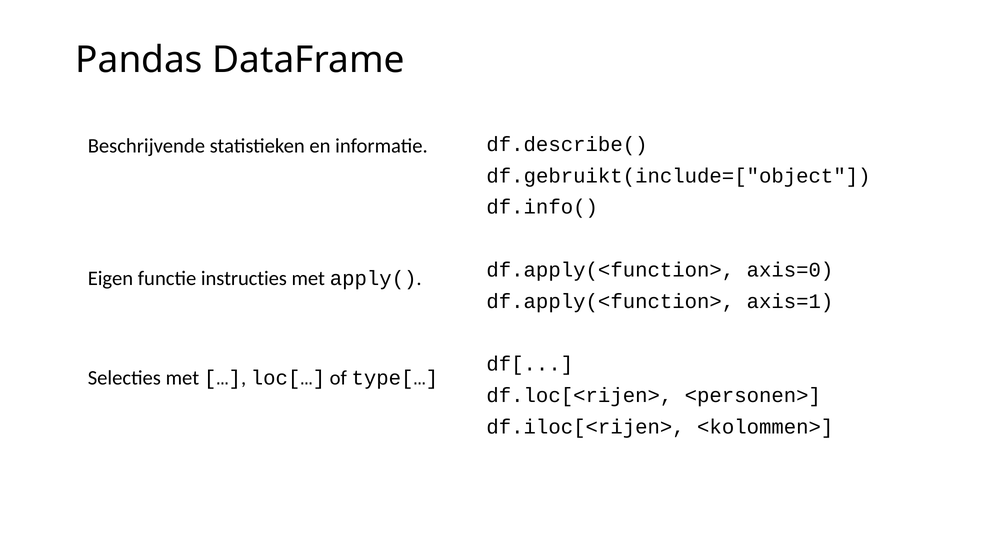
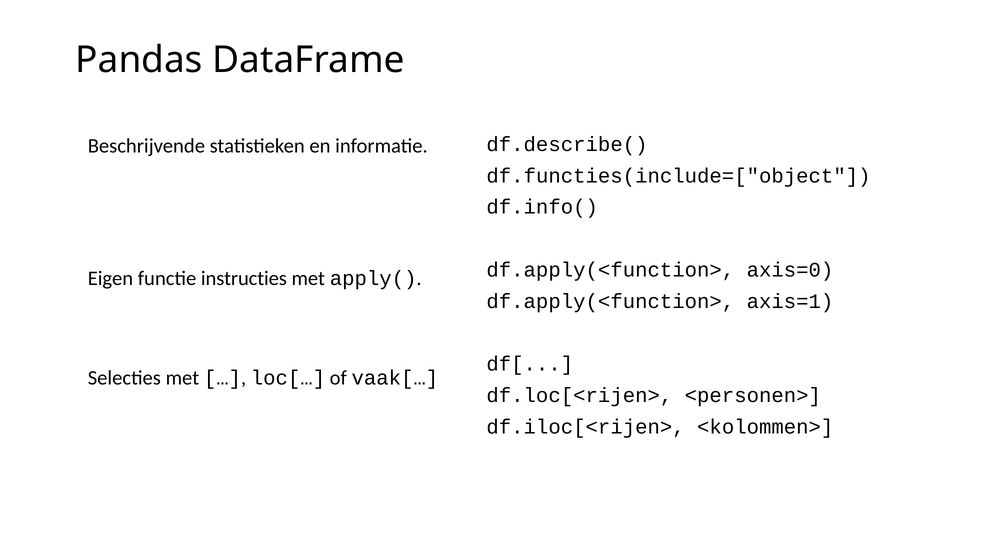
df.gebruikt(include=["object: df.gebruikt(include=["object -> df.functies(include=["object
type[…: type[… -> vaak[…
